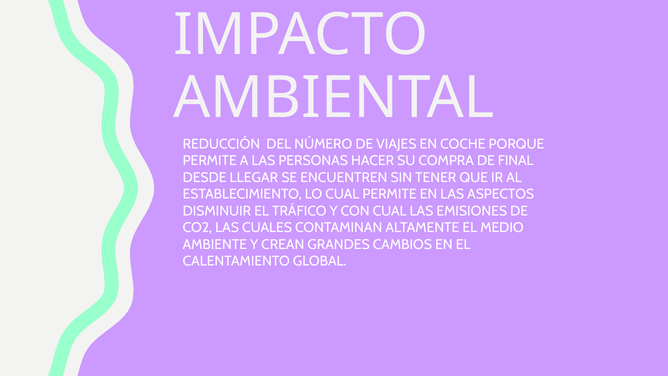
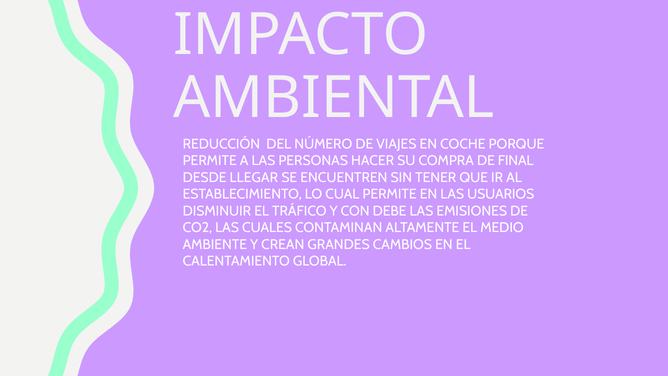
ASPECTOS: ASPECTOS -> USUARIOS
CON CUAL: CUAL -> DEBE
